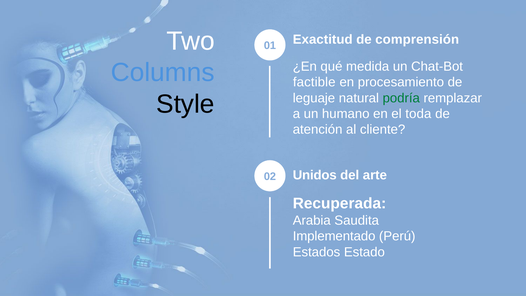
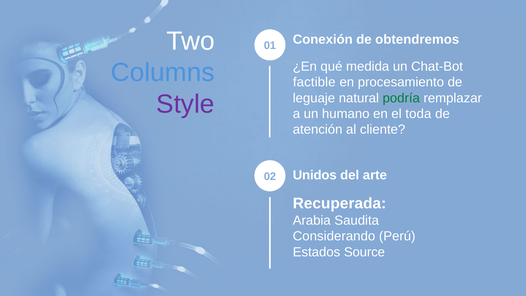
Exactitud: Exactitud -> Conexión
comprensión: comprensión -> obtendremos
Style colour: black -> purple
Implementado: Implementado -> Considerando
Estado: Estado -> Source
